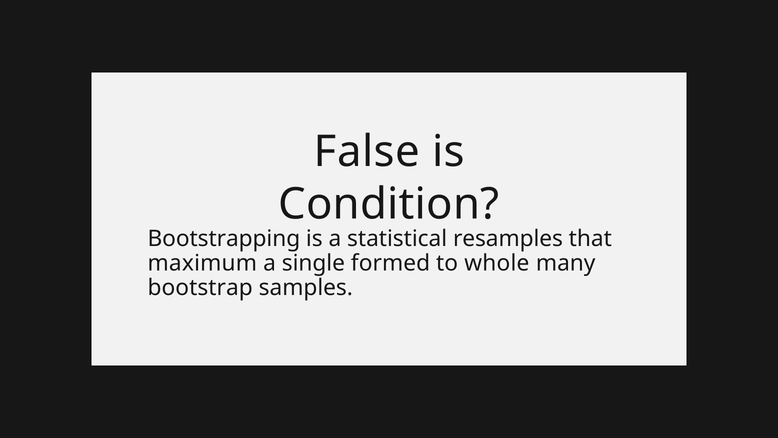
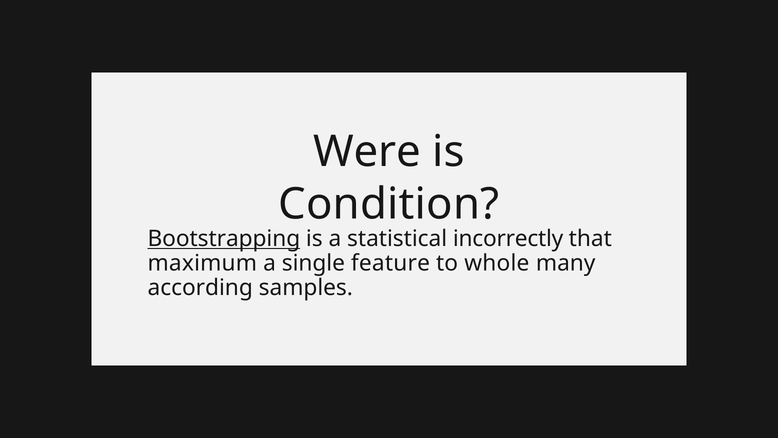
False: False -> Were
Bootstrapping underline: none -> present
resamples: resamples -> incorrectly
formed: formed -> feature
bootstrap: bootstrap -> according
